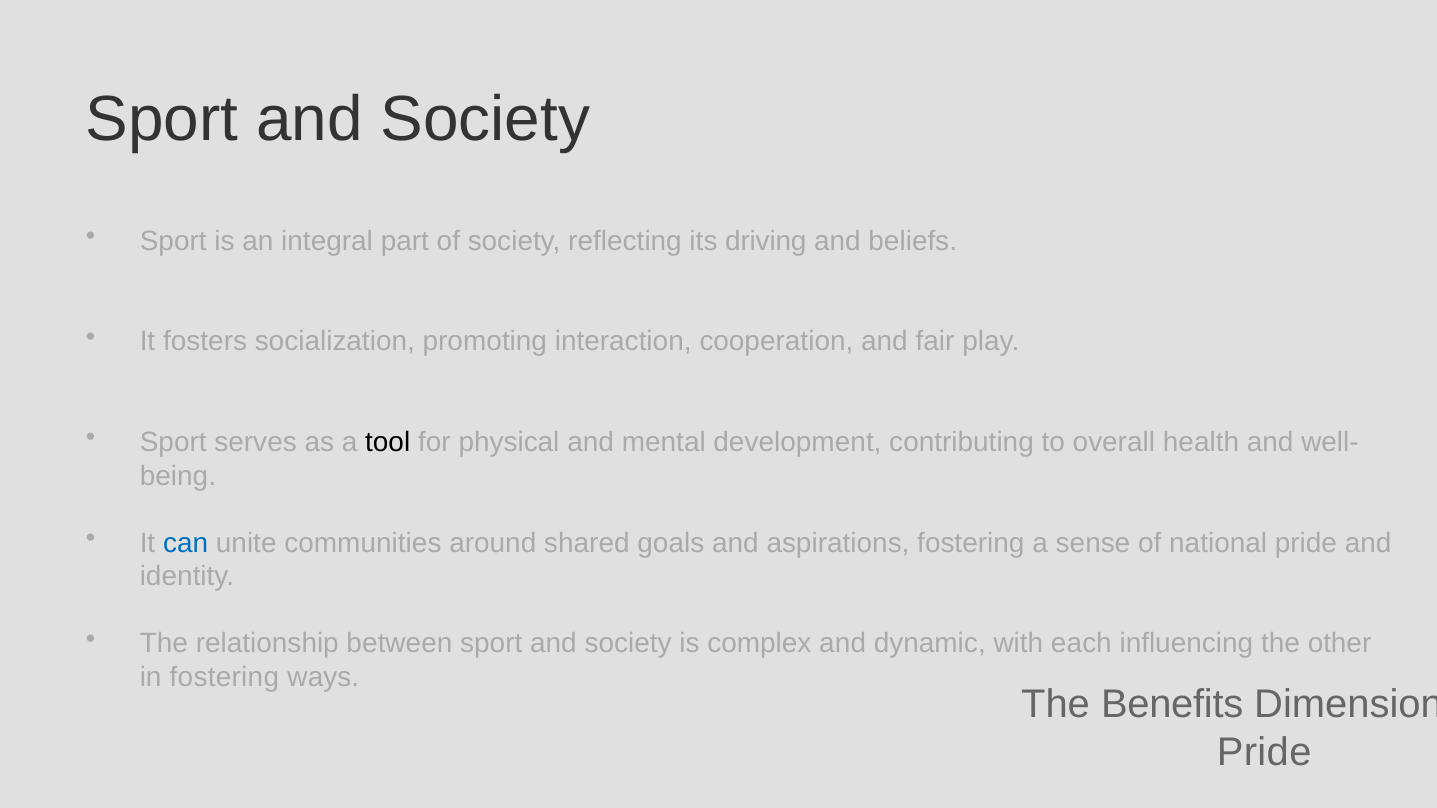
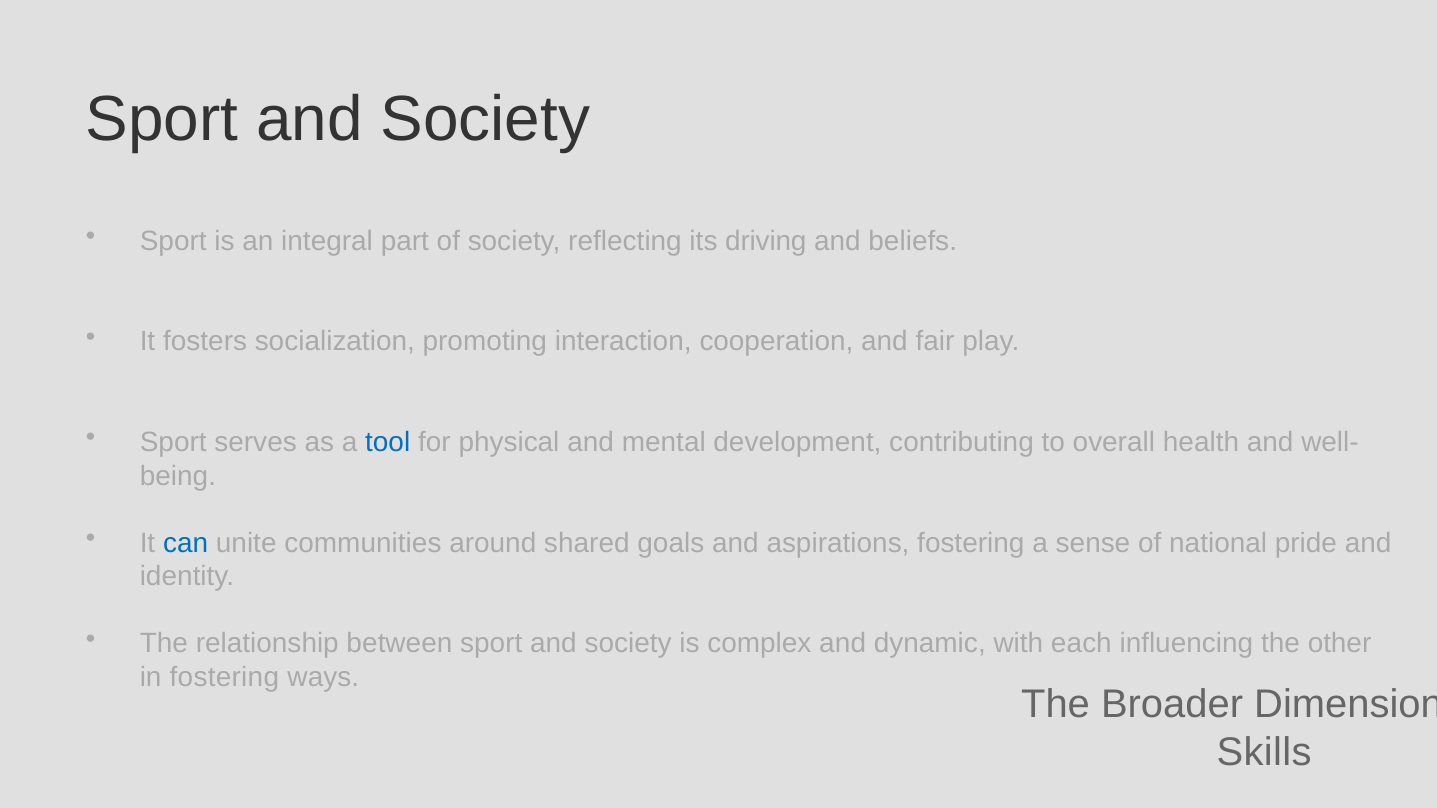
tool colour: black -> blue
Benefits: Benefits -> Broader
Pride at (1264, 752): Pride -> Skills
